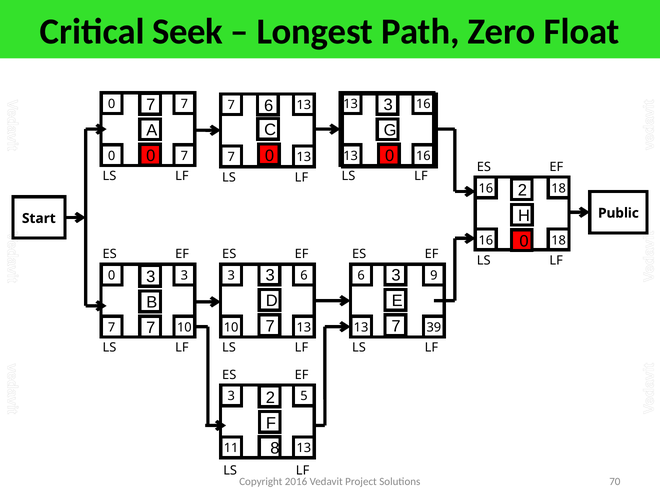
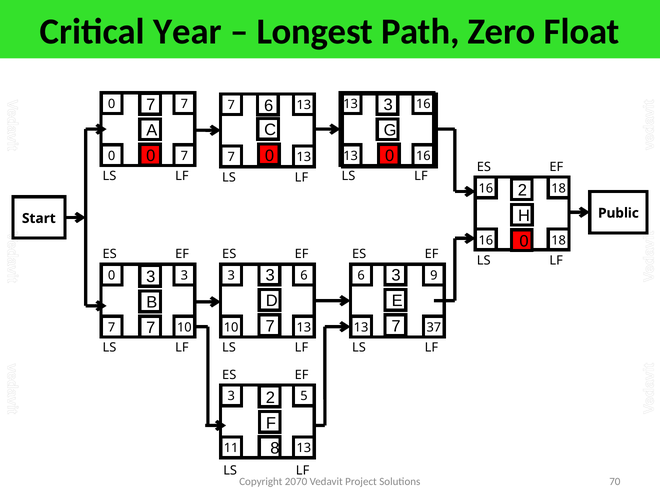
Seek: Seek -> Year
39: 39 -> 37
2016: 2016 -> 2070
